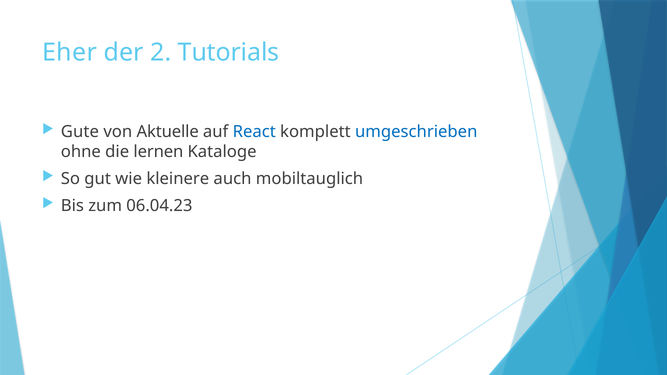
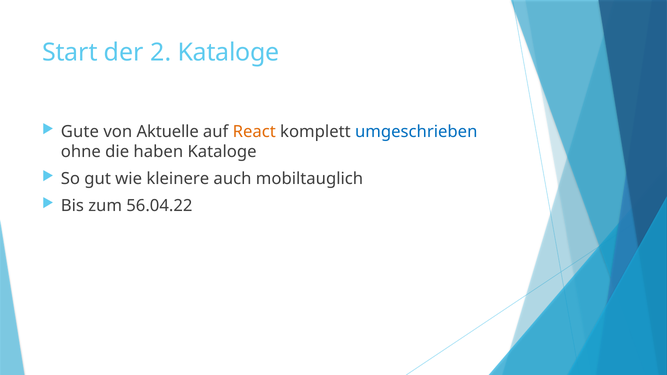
Eher: Eher -> Start
2 Tutorials: Tutorials -> Kataloge
React colour: blue -> orange
lernen: lernen -> haben
06.04.23: 06.04.23 -> 56.04.22
